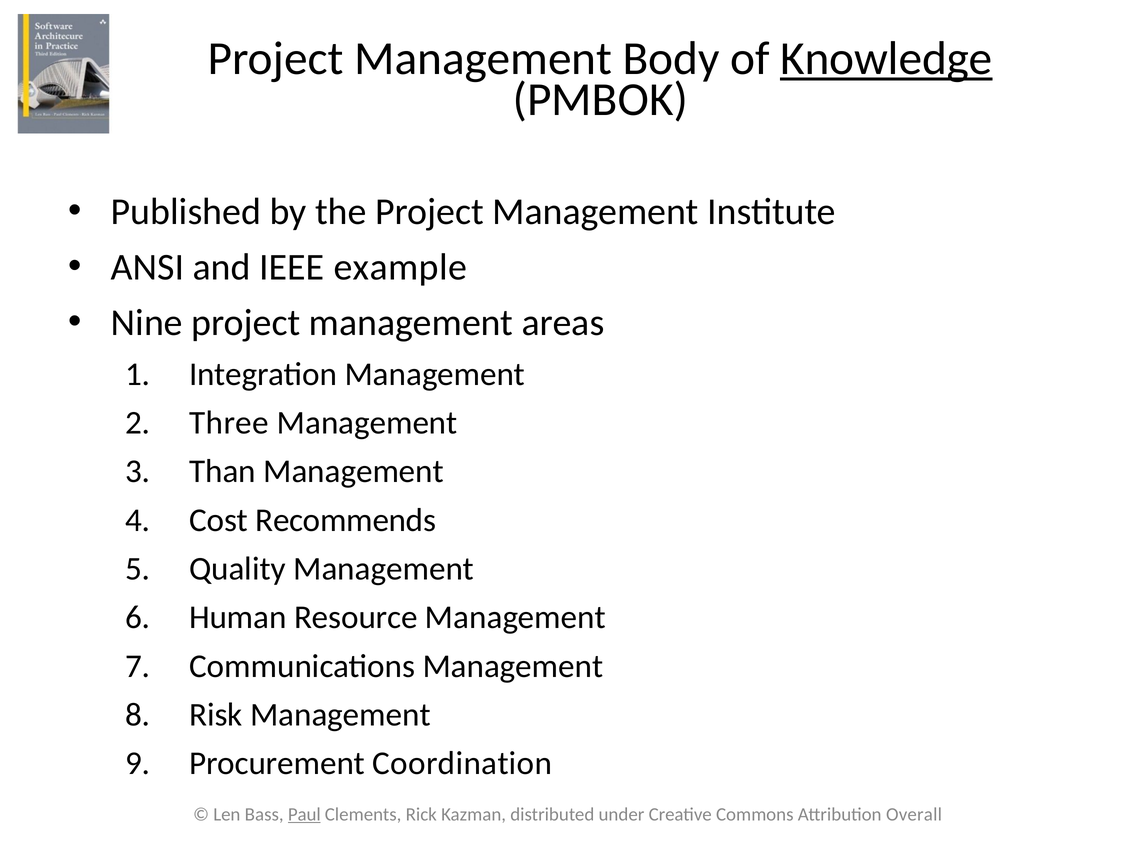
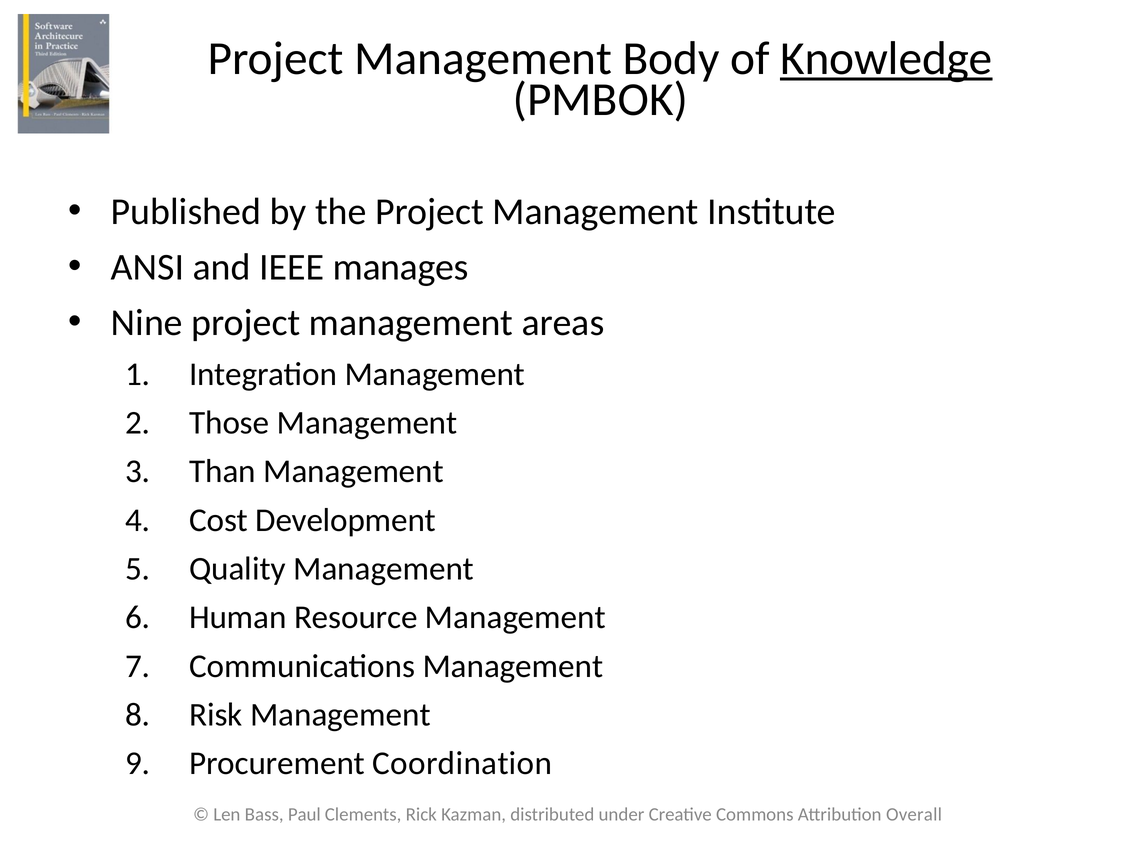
example: example -> manages
Three: Three -> Those
Recommends: Recommends -> Development
Paul underline: present -> none
